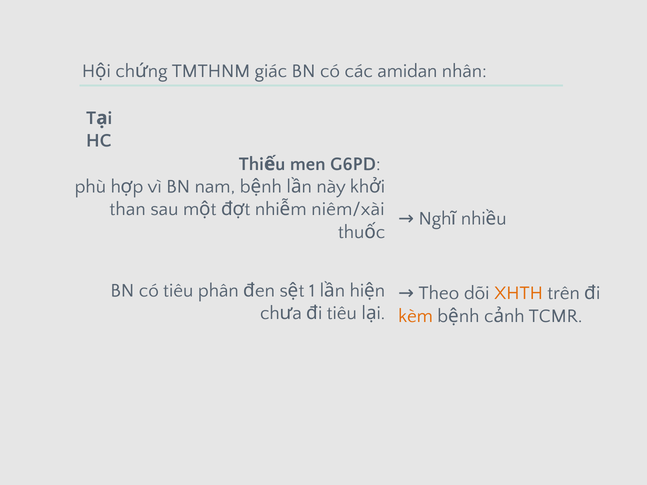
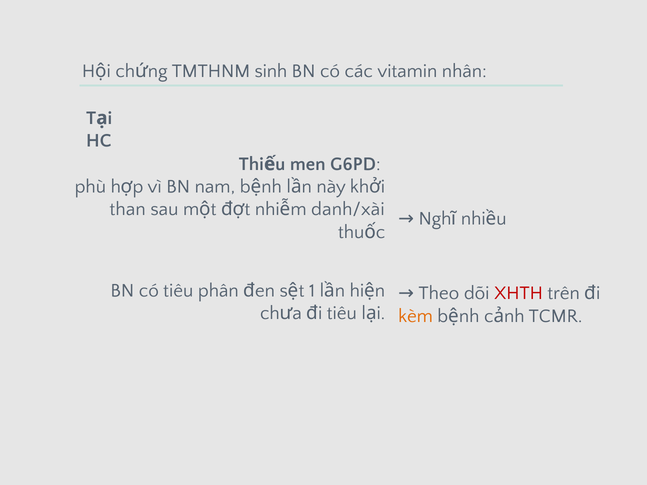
giác: giác -> sinh
amidan: amidan -> vitamin
niêm/xài: niêm/xài -> danh/xài
XHTH colour: orange -> red
